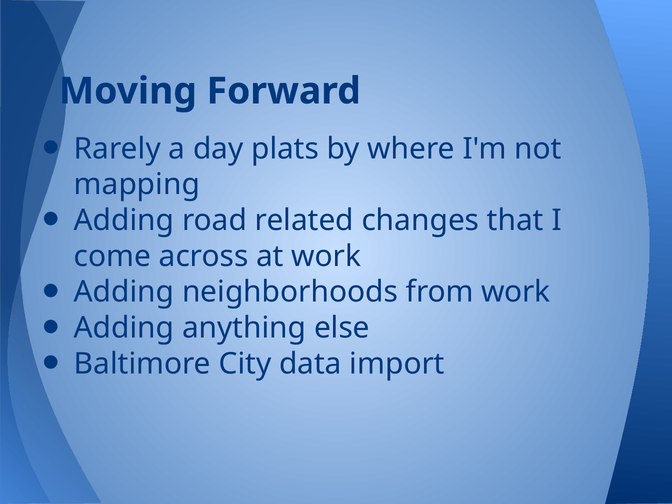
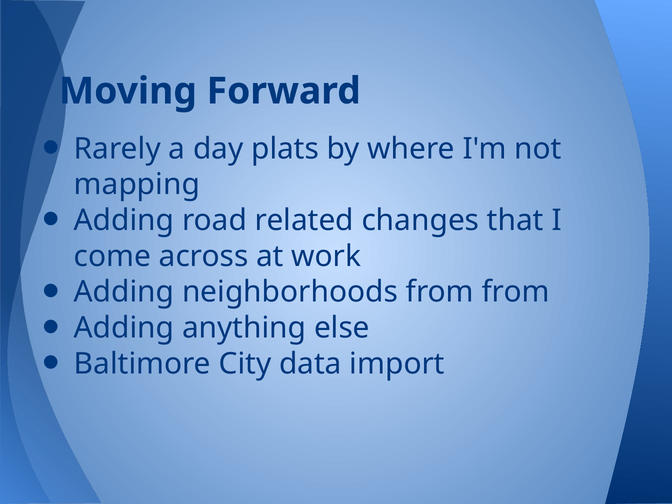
from work: work -> from
